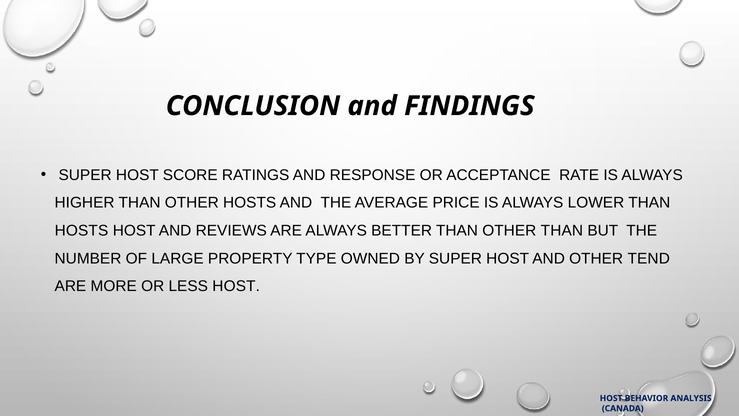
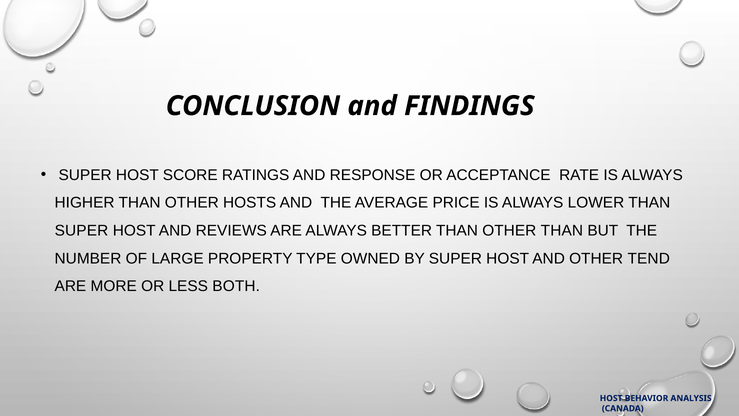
HOSTS at (81, 230): HOSTS -> SUPER
LESS HOST: HOST -> BOTH
